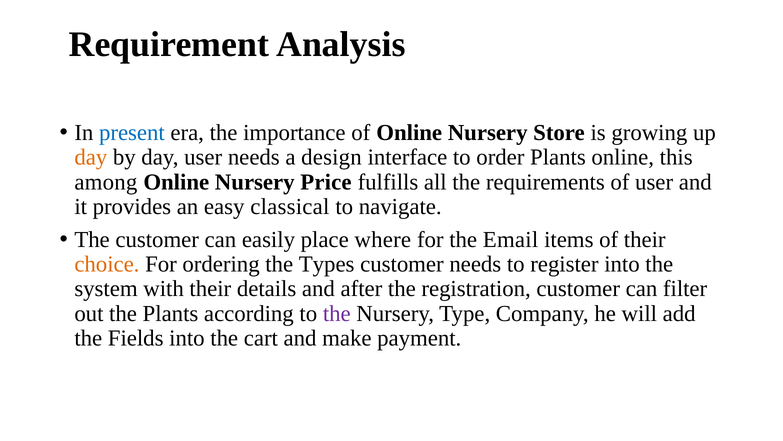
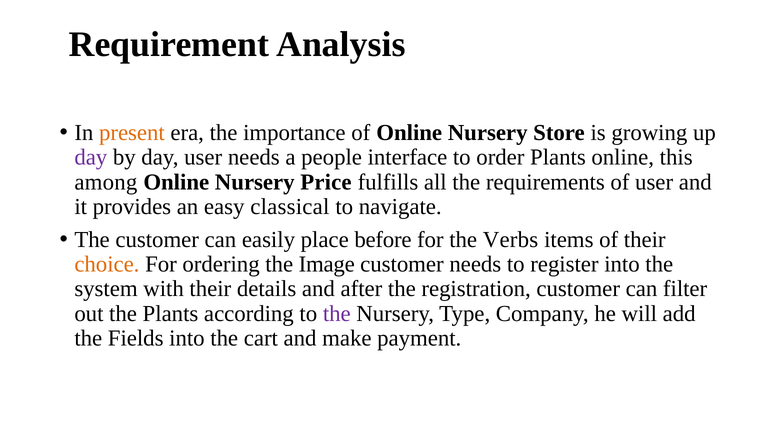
present colour: blue -> orange
day at (91, 157) colour: orange -> purple
design: design -> people
where: where -> before
Email: Email -> Verbs
Types: Types -> Image
